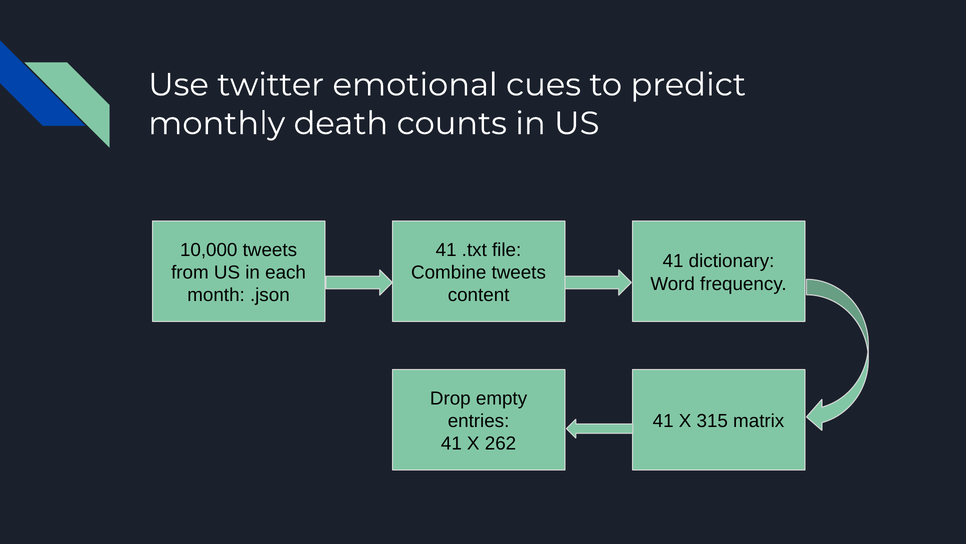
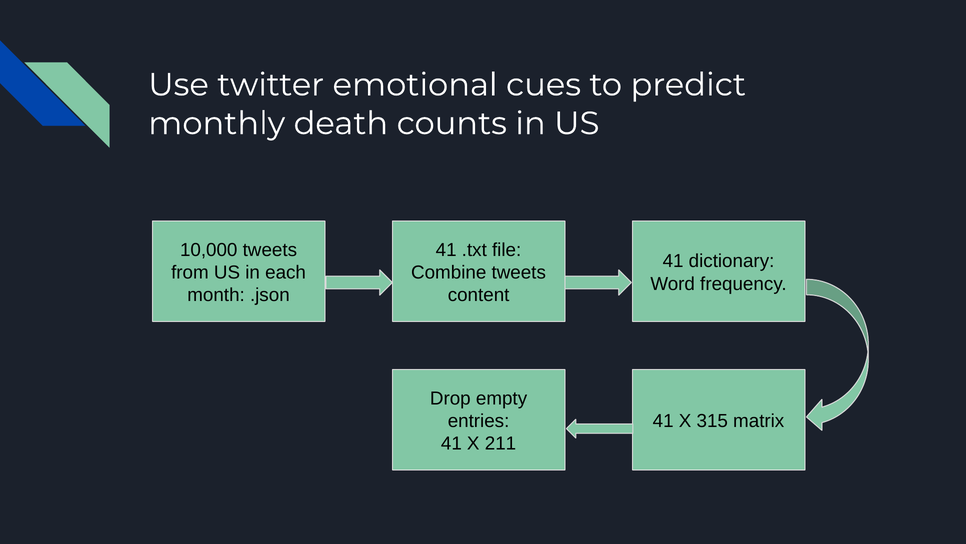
262: 262 -> 211
